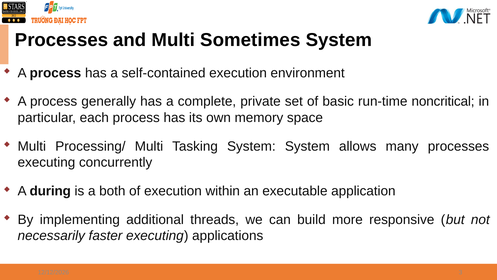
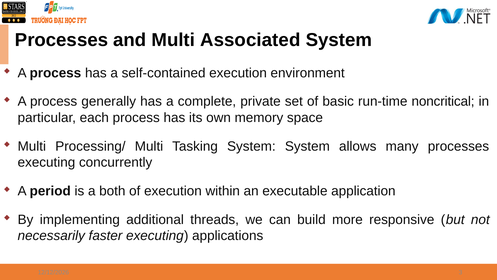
Sometimes: Sometimes -> Associated
during: during -> period
